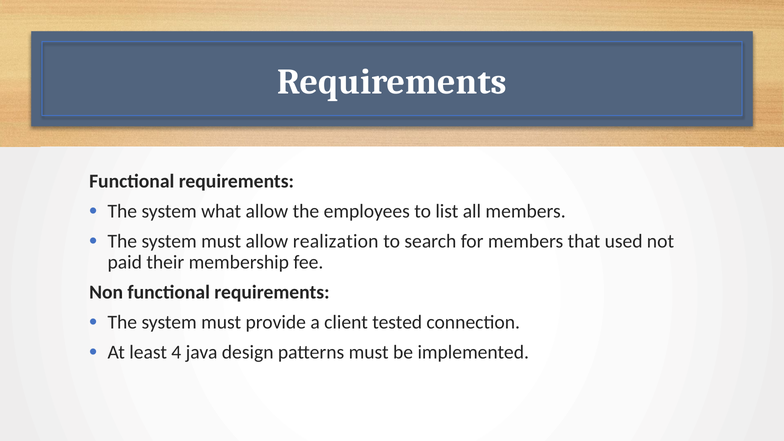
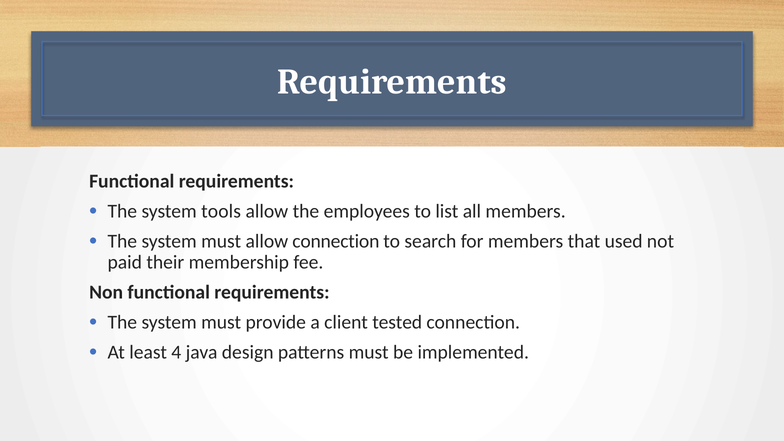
what: what -> tools
allow realization: realization -> connection
